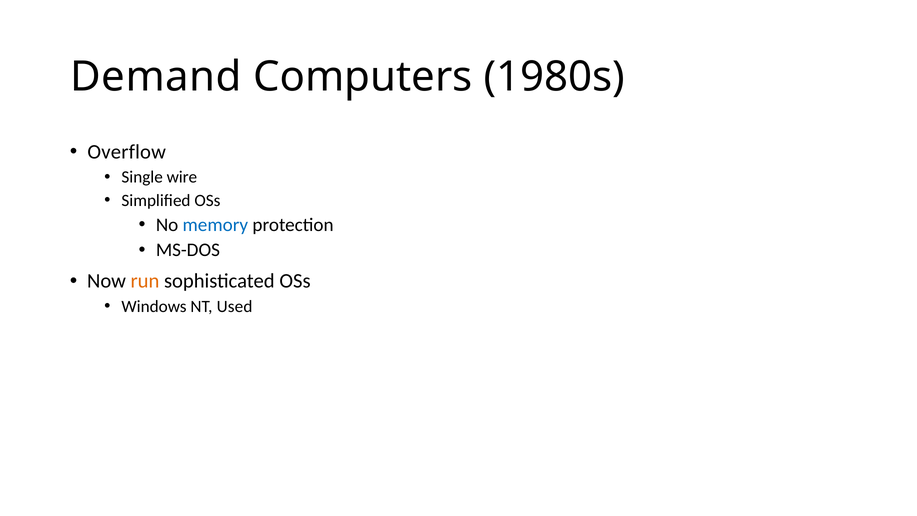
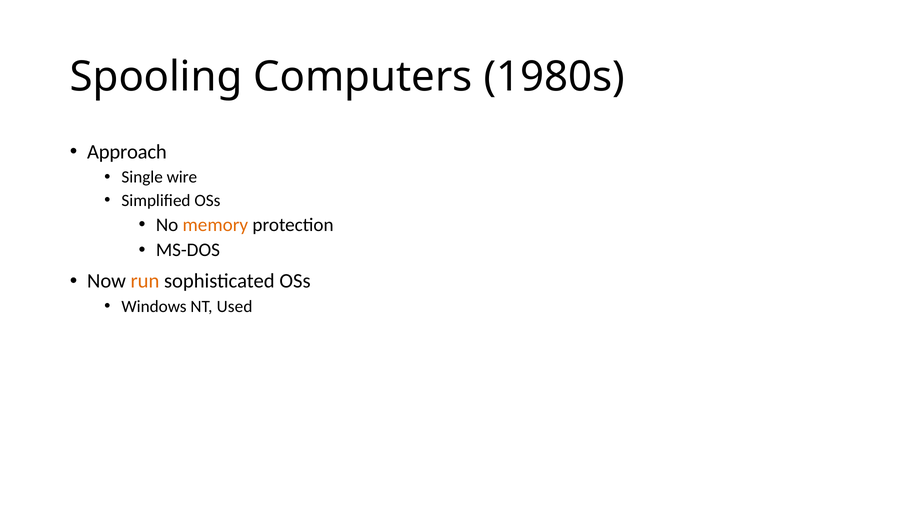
Demand: Demand -> Spooling
Overflow: Overflow -> Approach
memory colour: blue -> orange
